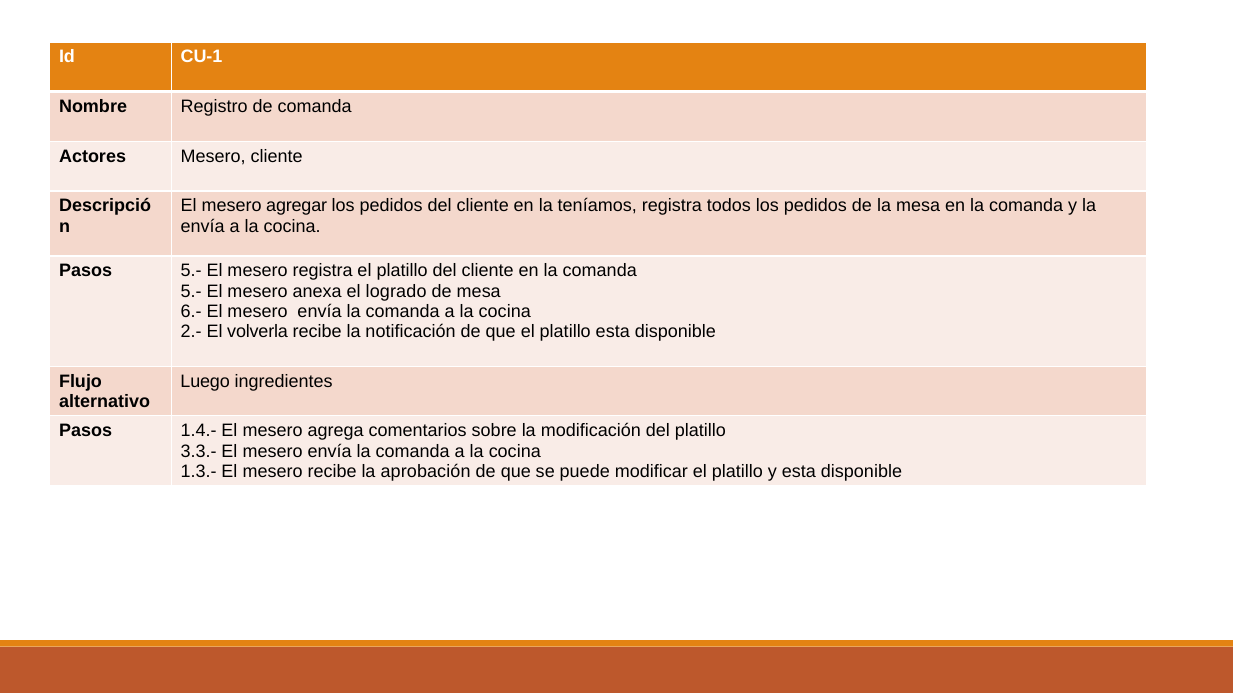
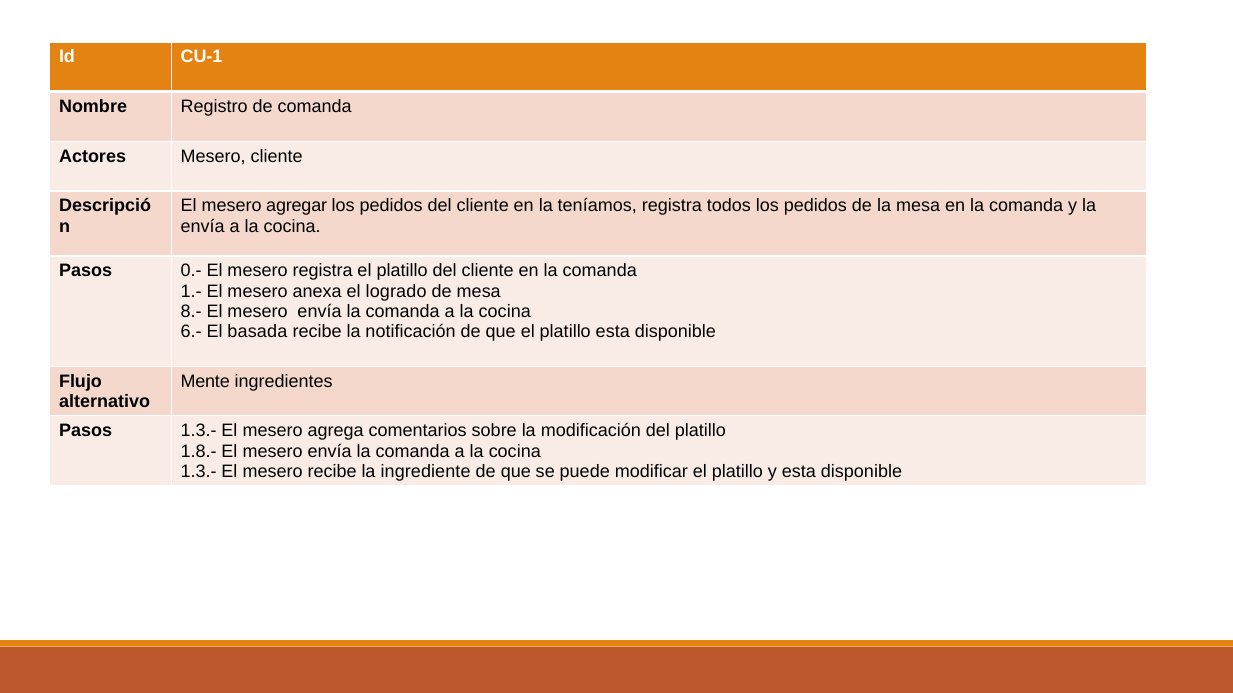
Pasos 5.-: 5.- -> 0.-
5.- at (191, 291): 5.- -> 1.-
6.-: 6.- -> 8.-
2.-: 2.- -> 6.-
volverla: volverla -> basada
Luego: Luego -> Mente
Pasos 1.4.-: 1.4.- -> 1.3.-
3.3.-: 3.3.- -> 1.8.-
aprobación: aprobación -> ingrediente
